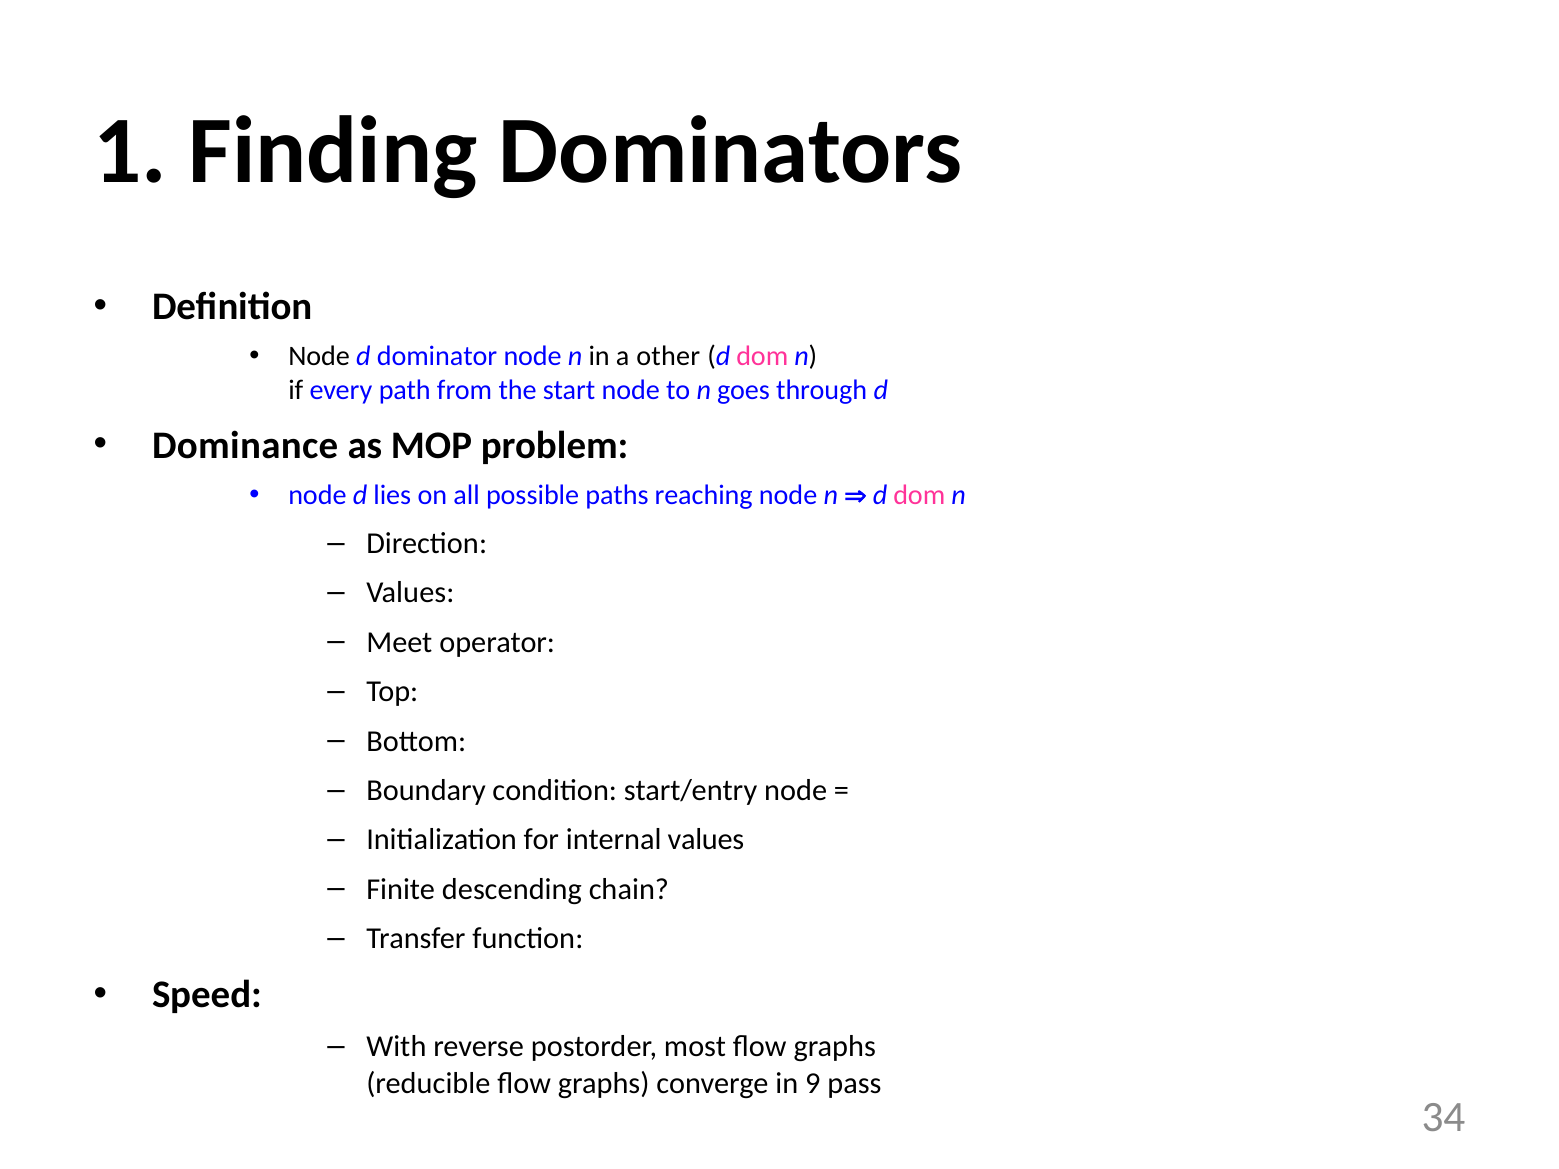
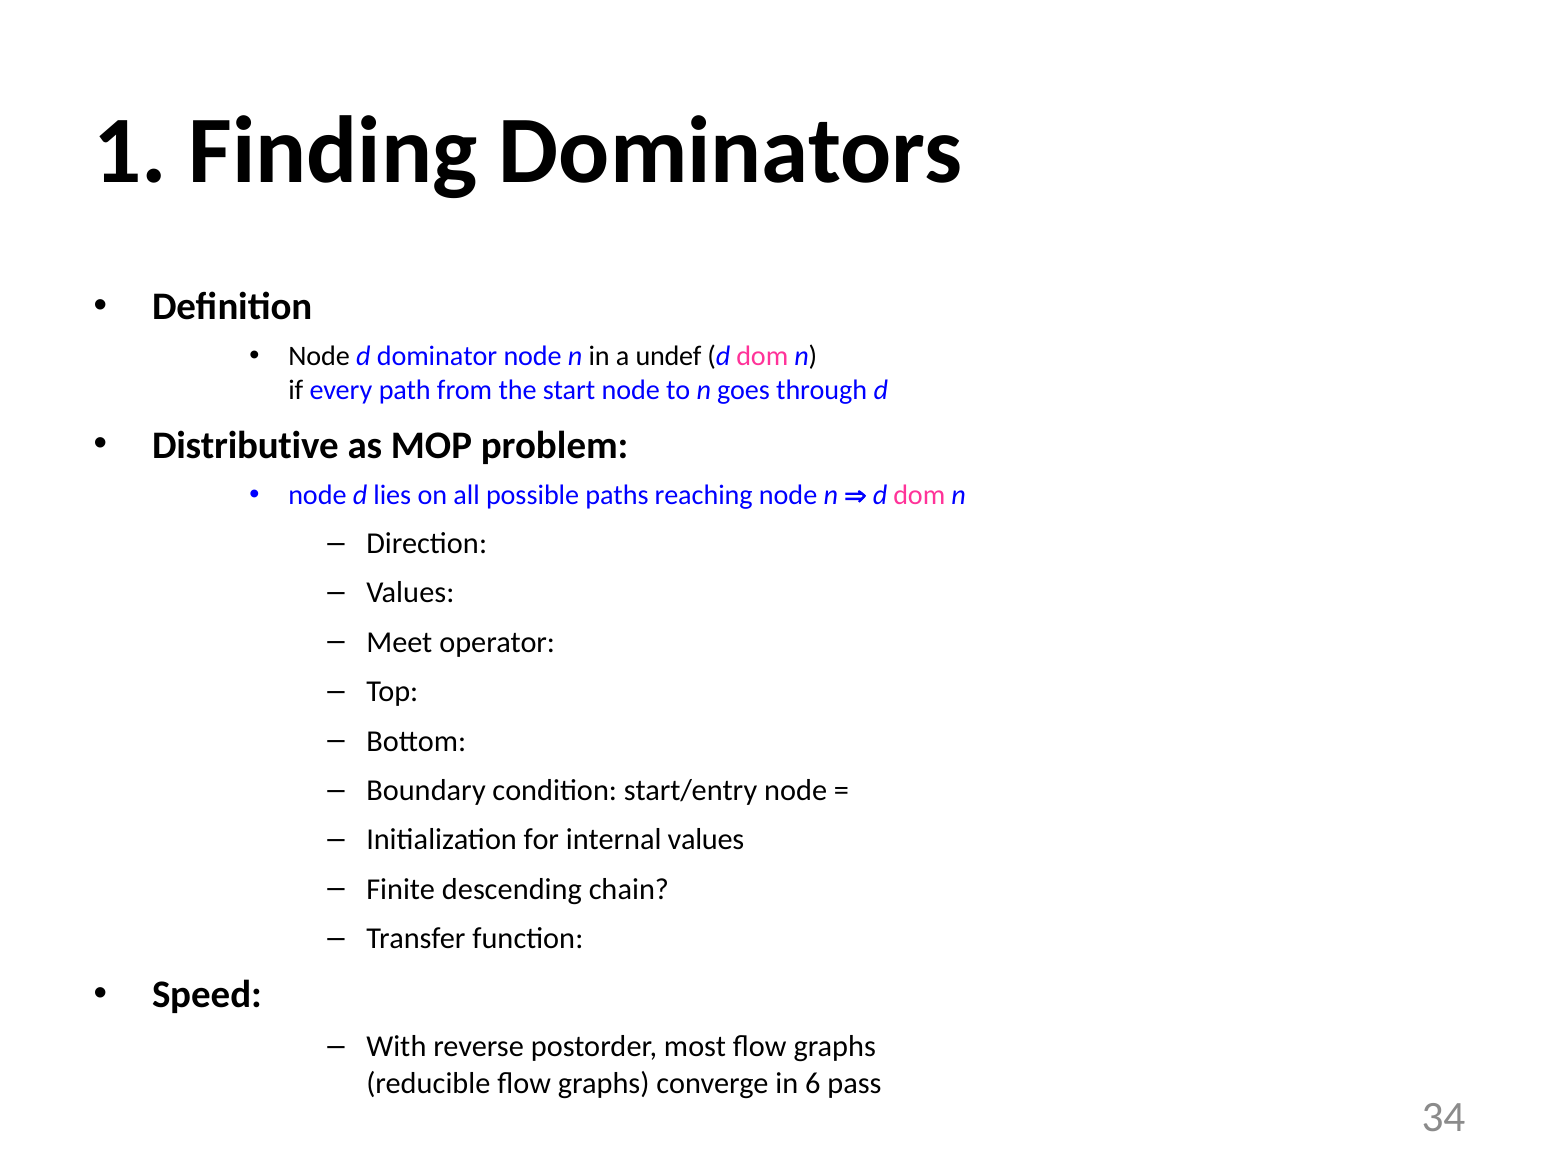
other: other -> undef
Dominance: Dominance -> Distributive
9: 9 -> 6
